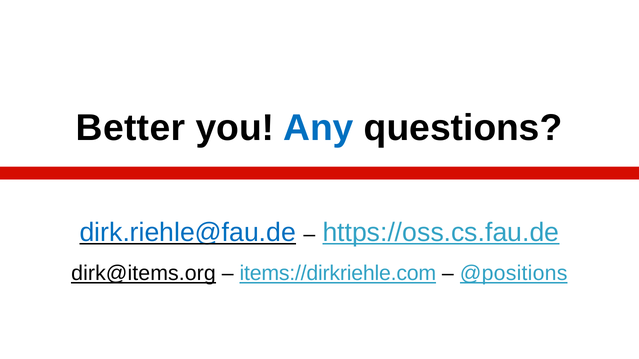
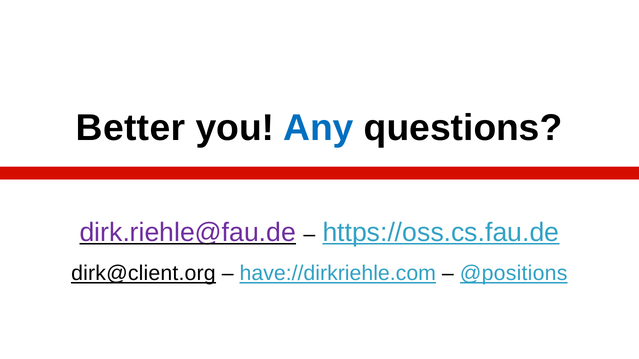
dirk.riehle@fau.de colour: blue -> purple
dirk@items.org: dirk@items.org -> dirk@client.org
items://dirkriehle.com: items://dirkriehle.com -> have://dirkriehle.com
